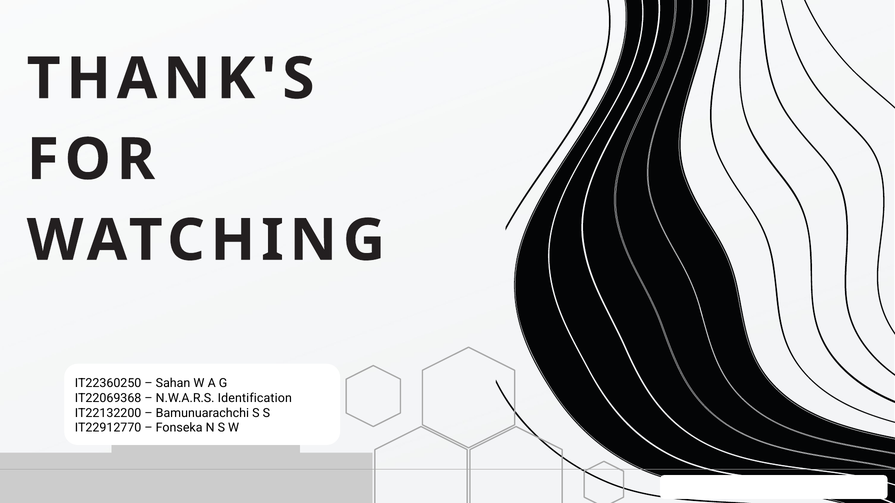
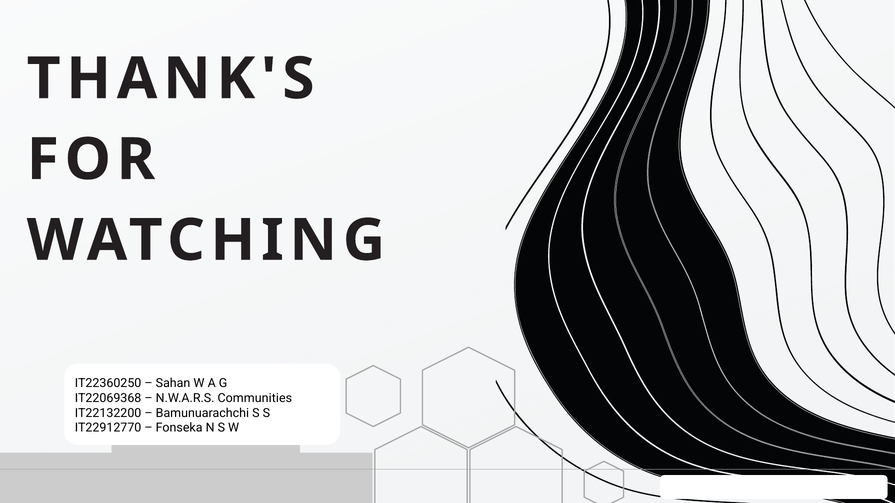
Identification: Identification -> Communities
